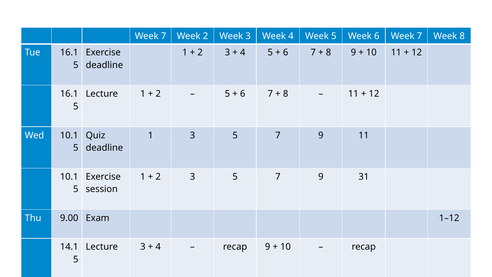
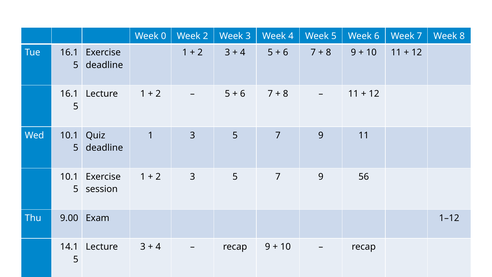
7 at (164, 36): 7 -> 0
31: 31 -> 56
